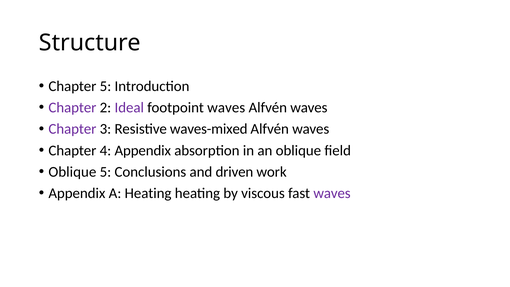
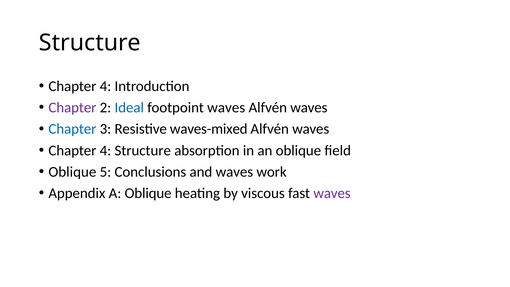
5 at (105, 86): 5 -> 4
Ideal colour: purple -> blue
Chapter at (72, 129) colour: purple -> blue
4 Appendix: Appendix -> Structure
and driven: driven -> waves
A Heating: Heating -> Oblique
